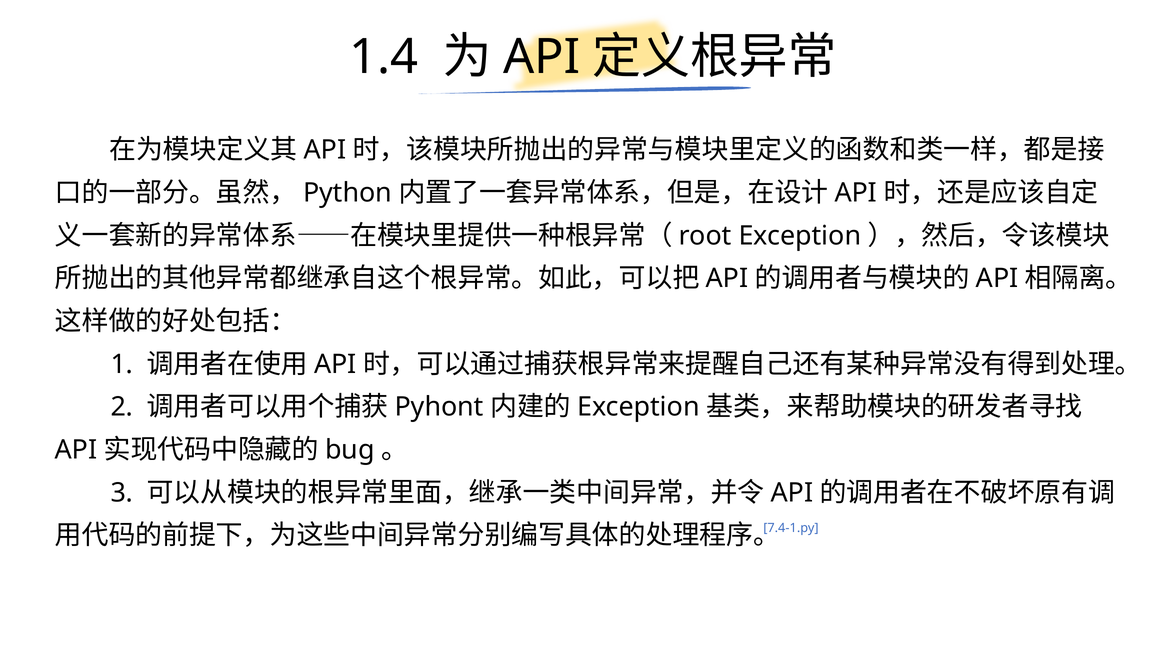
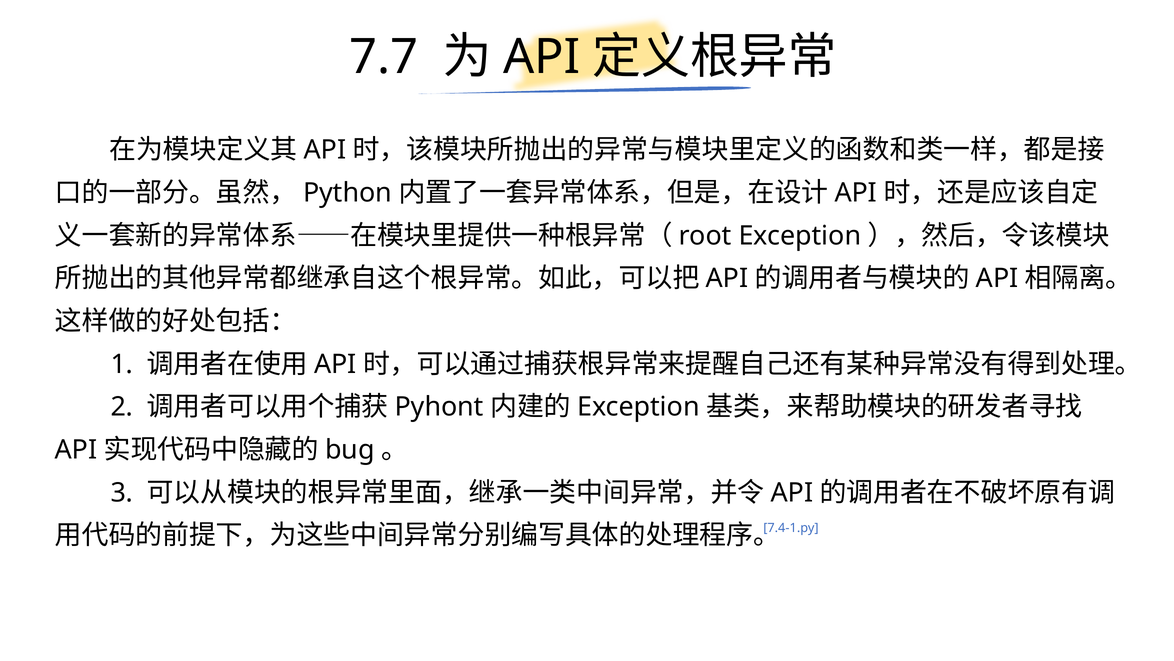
1.4: 1.4 -> 7.7
